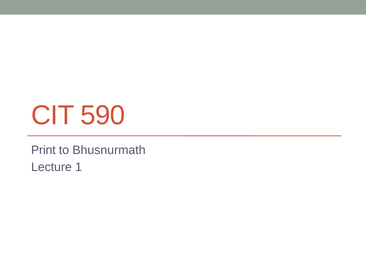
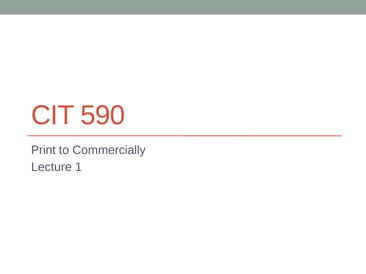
Bhusnurmath: Bhusnurmath -> Commercially
